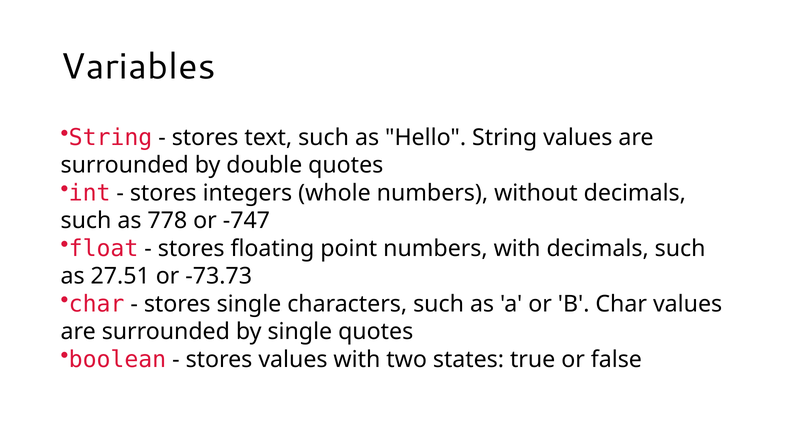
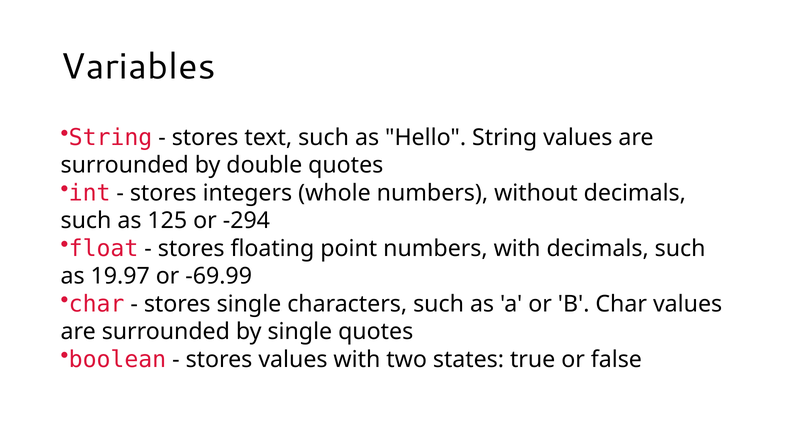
778: 778 -> 125
-747: -747 -> -294
27.51: 27.51 -> 19.97
-73.73: -73.73 -> -69.99
